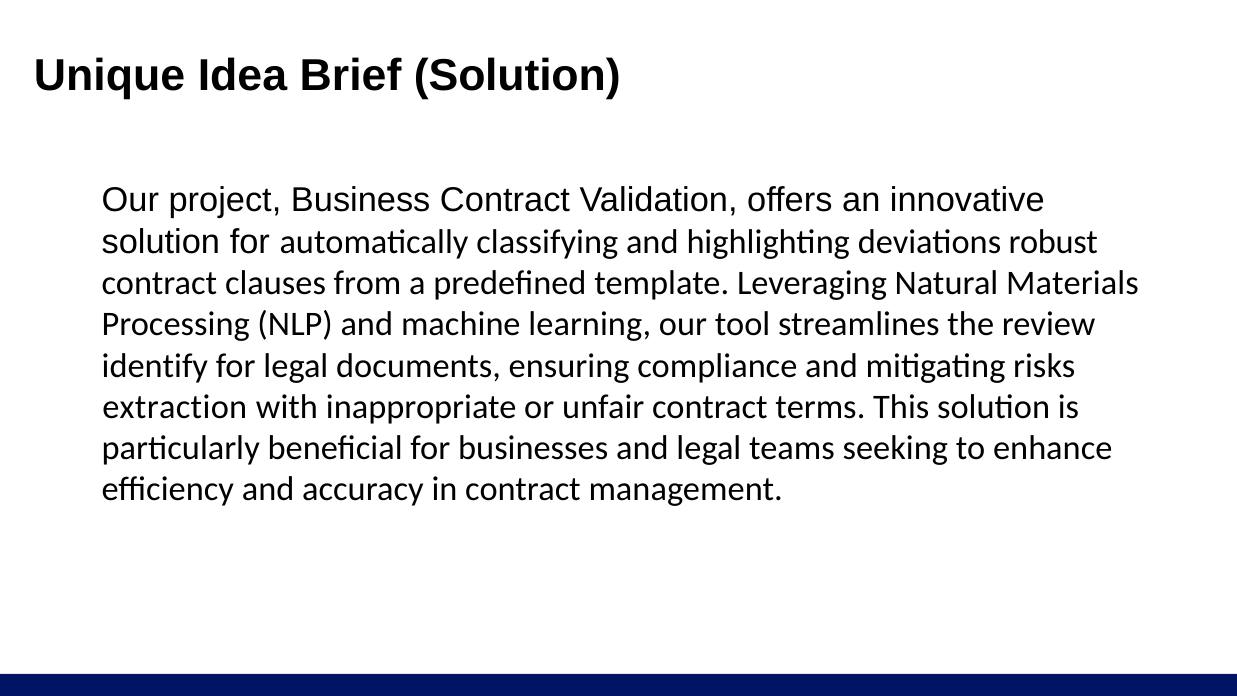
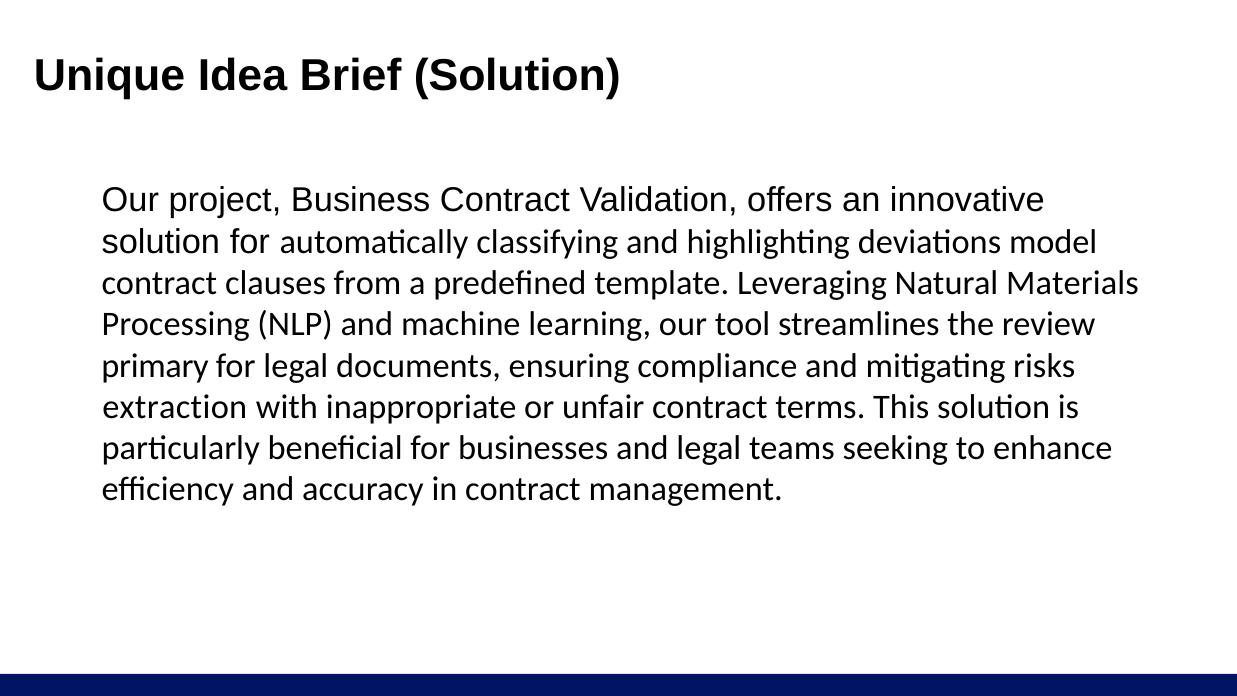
robust: robust -> model
identify: identify -> primary
